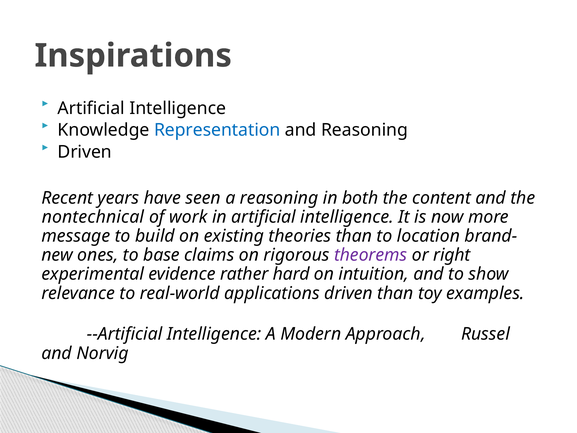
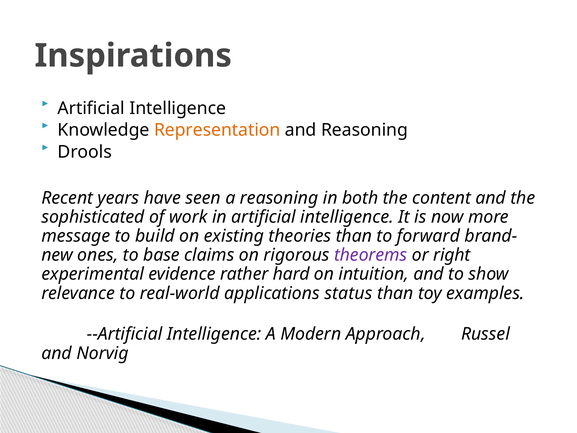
Representation colour: blue -> orange
Driven at (85, 152): Driven -> Drools
nontechnical: nontechnical -> sophisticated
location: location -> forward
applications driven: driven -> status
